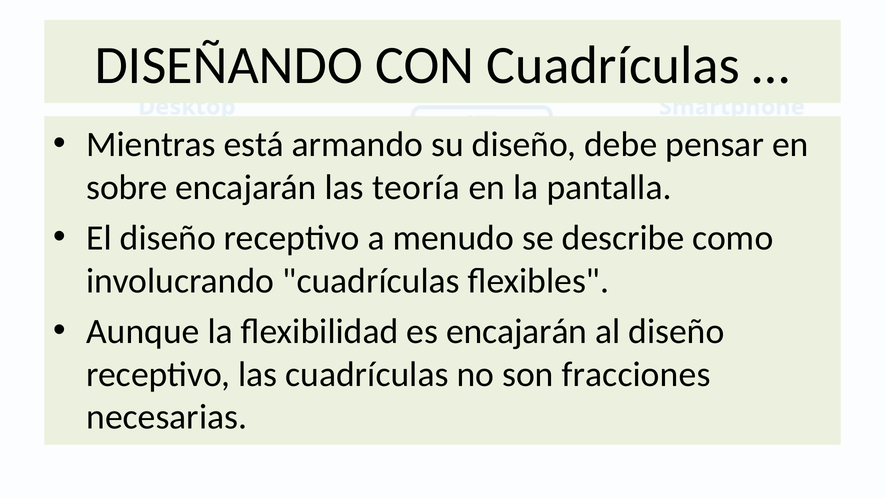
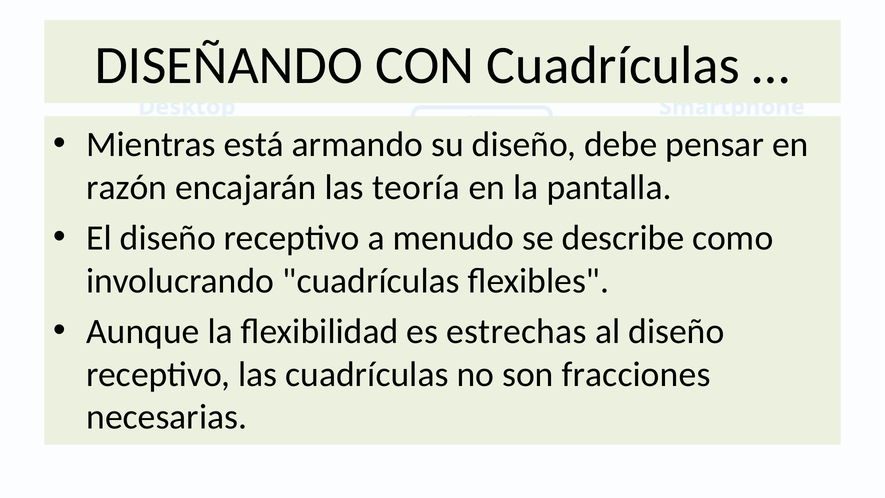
sobre: sobre -> razón
es encajarán: encajarán -> estrechas
